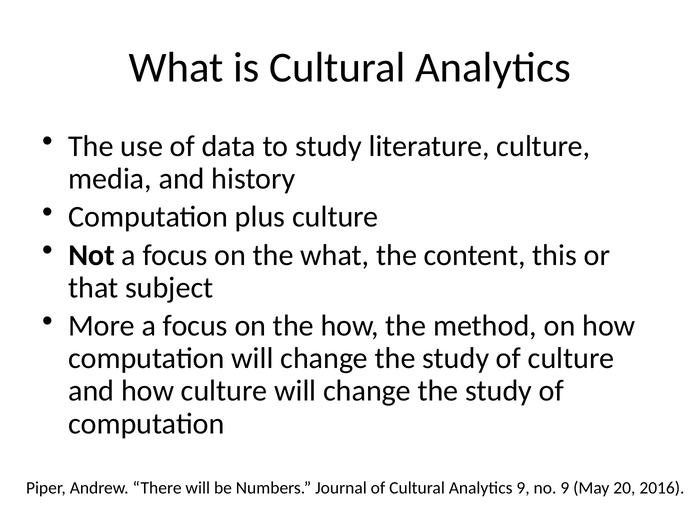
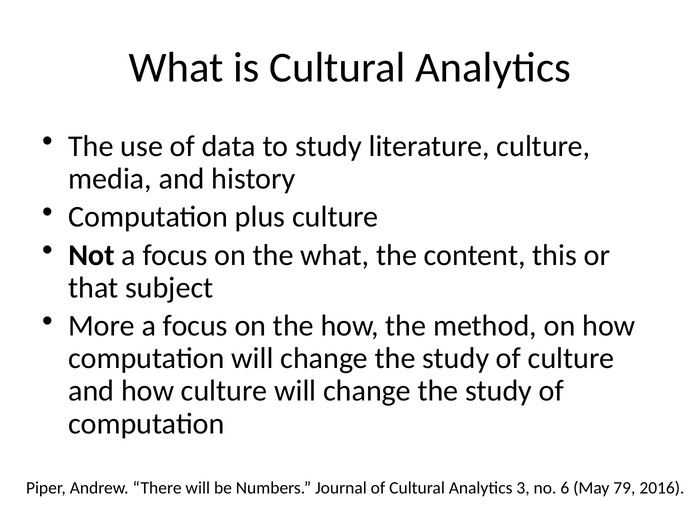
Analytics 9: 9 -> 3
no 9: 9 -> 6
20: 20 -> 79
